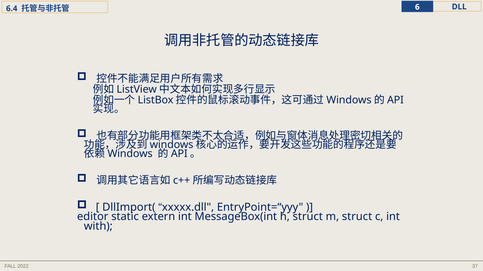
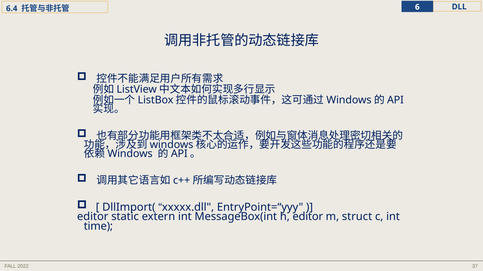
h struct: struct -> editor
with: with -> time
